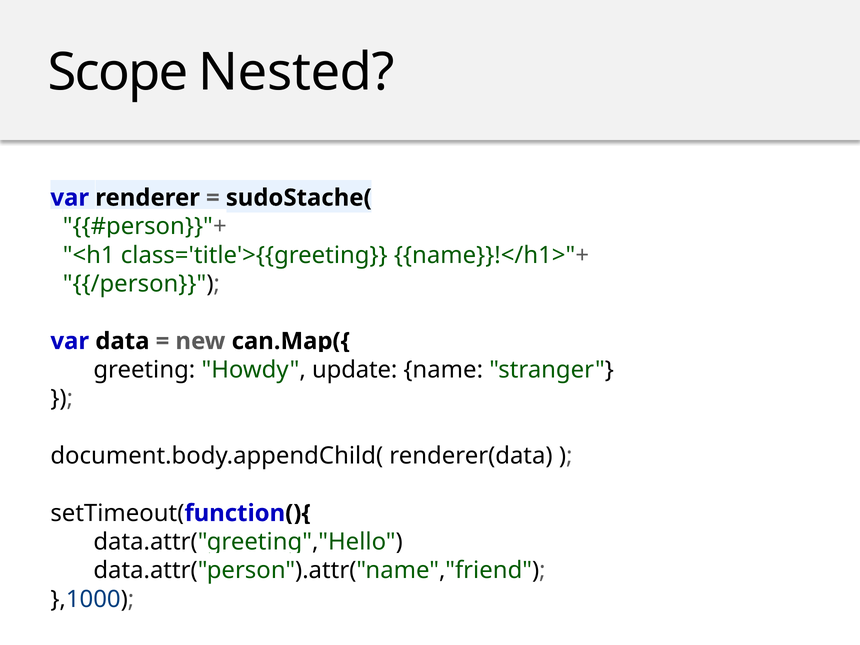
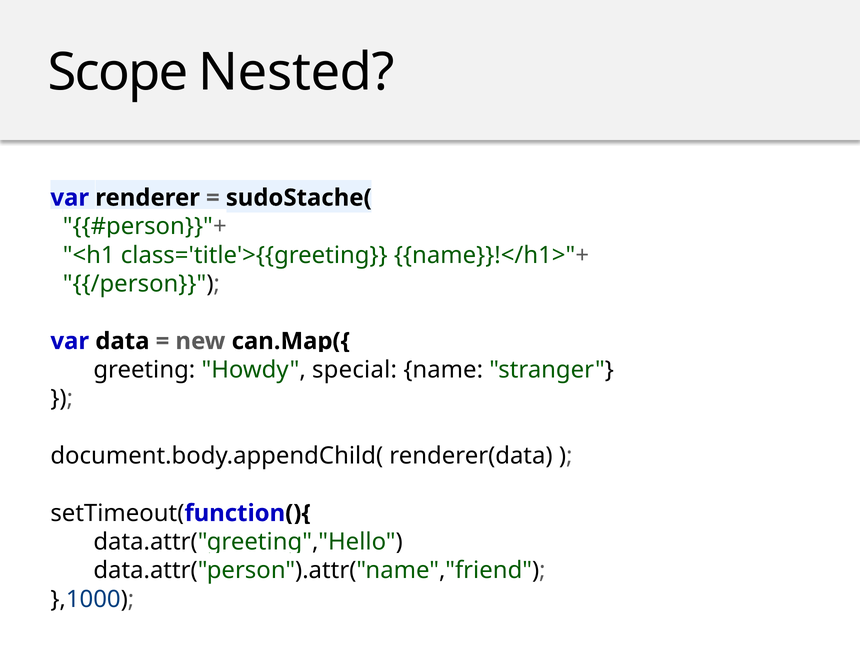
update: update -> special
